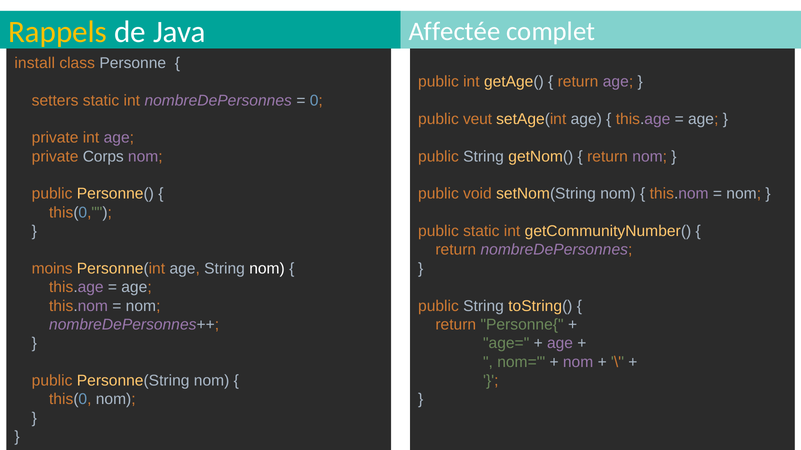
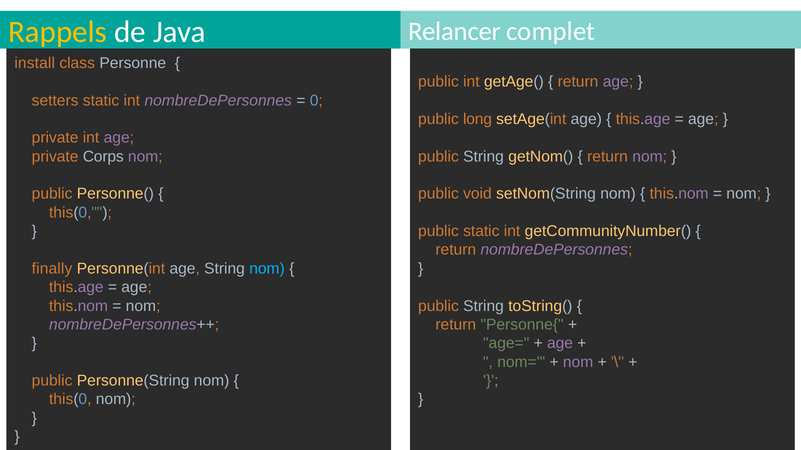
Affectée: Affectée -> Relancer
veut: veut -> long
moins: moins -> finally
nom at (267, 269) colour: white -> light blue
